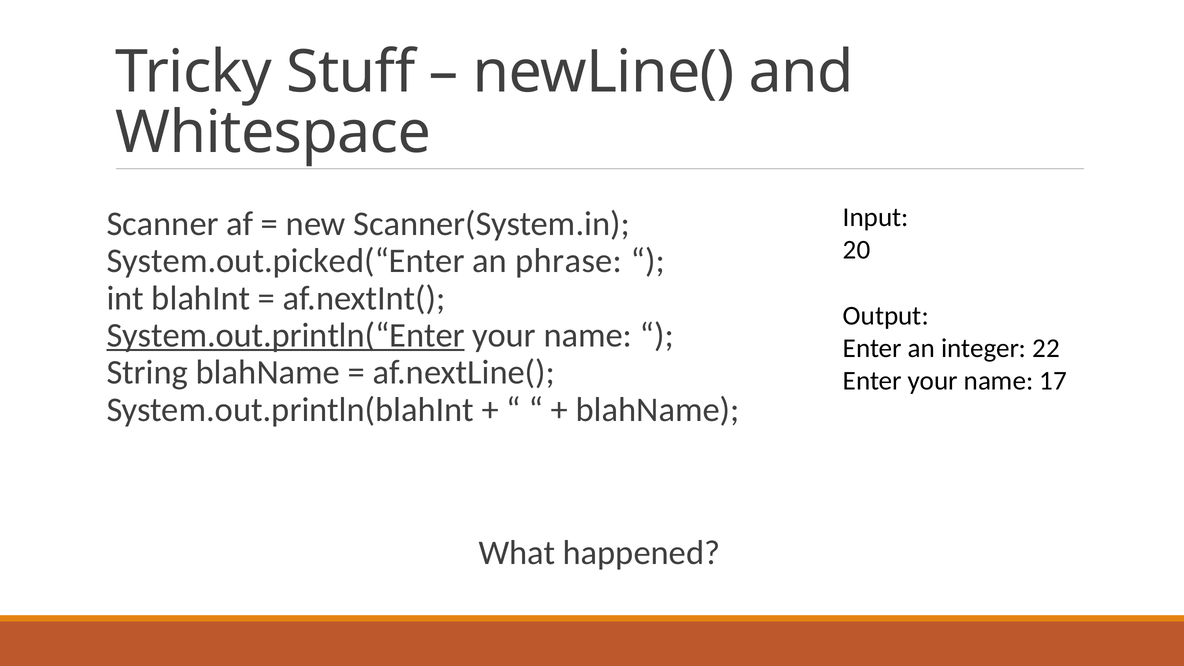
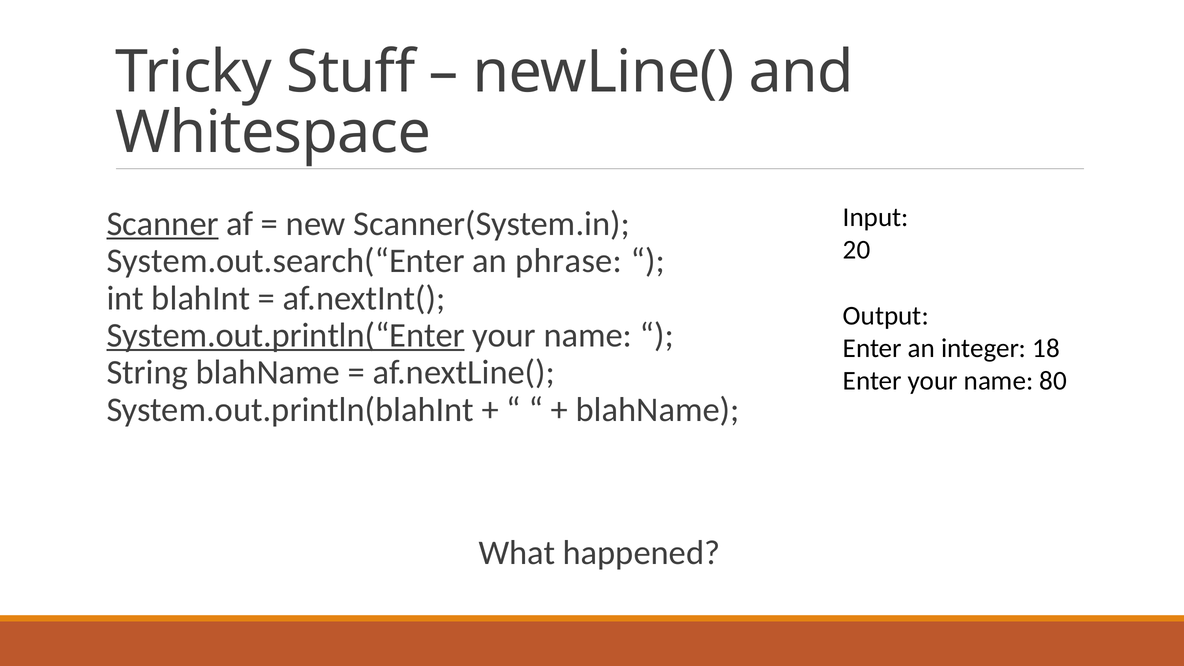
Scanner underline: none -> present
System.out.picked(“Enter: System.out.picked(“Enter -> System.out.search(“Enter
22: 22 -> 18
17: 17 -> 80
